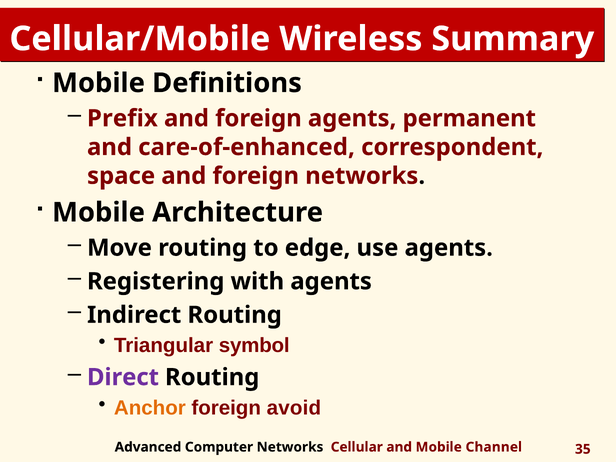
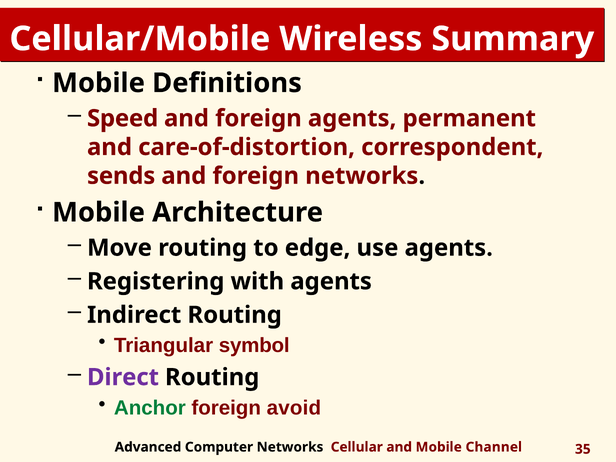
Prefix: Prefix -> Speed
care-of-enhanced: care-of-enhanced -> care-of-distortion
space: space -> sends
Anchor colour: orange -> green
